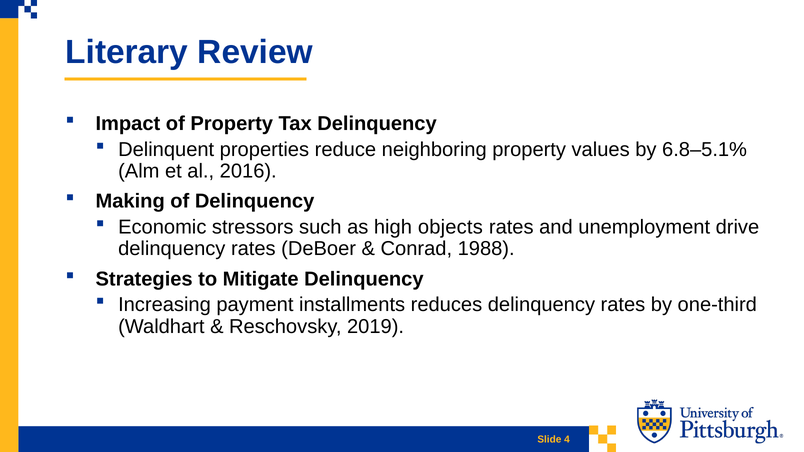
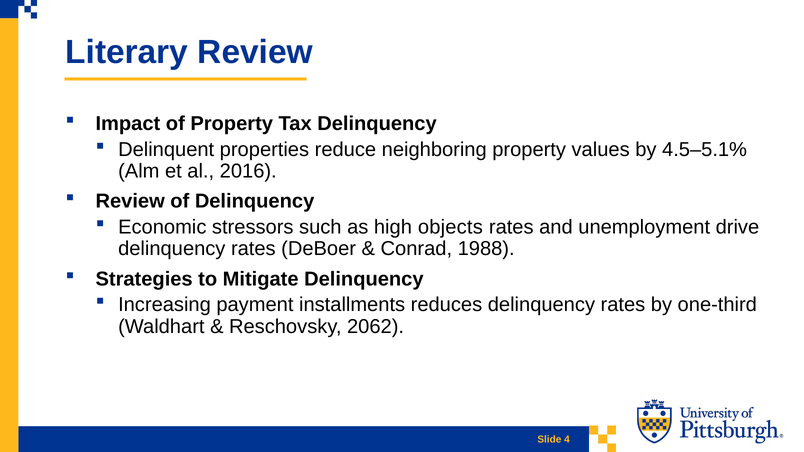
6.8–5.1%: 6.8–5.1% -> 4.5–5.1%
Making at (130, 201): Making -> Review
2019: 2019 -> 2062
